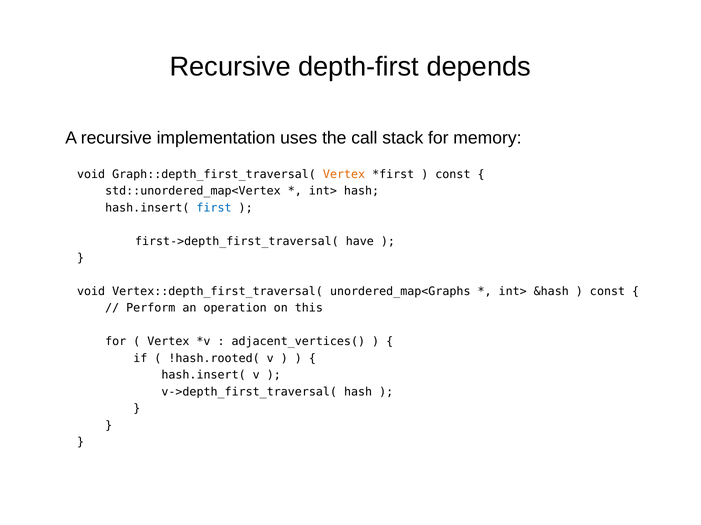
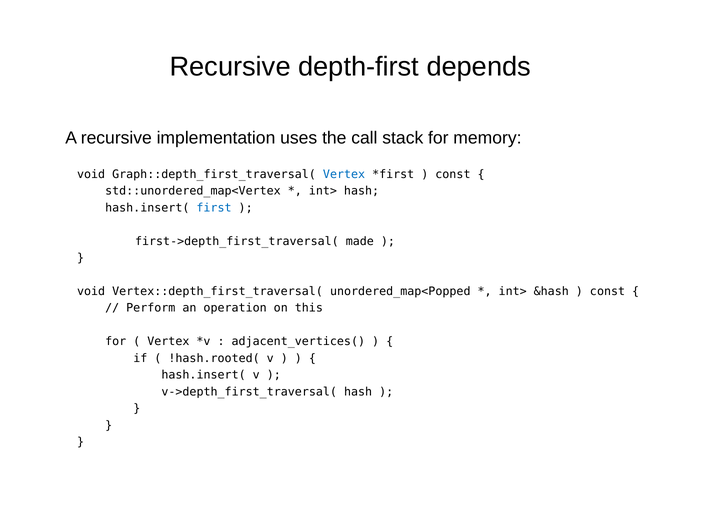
Vertex at (344, 175) colour: orange -> blue
have: have -> made
unordered_map<Graphs: unordered_map<Graphs -> unordered_map<Popped
